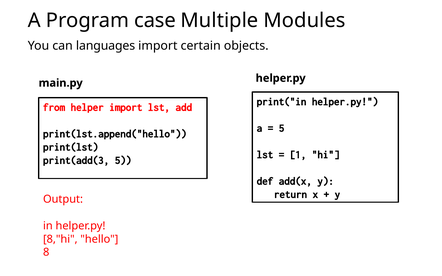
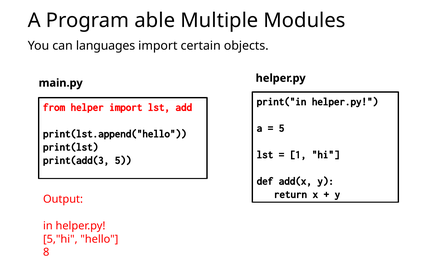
case: case -> able
8,"hi: 8,"hi -> 5,"hi
